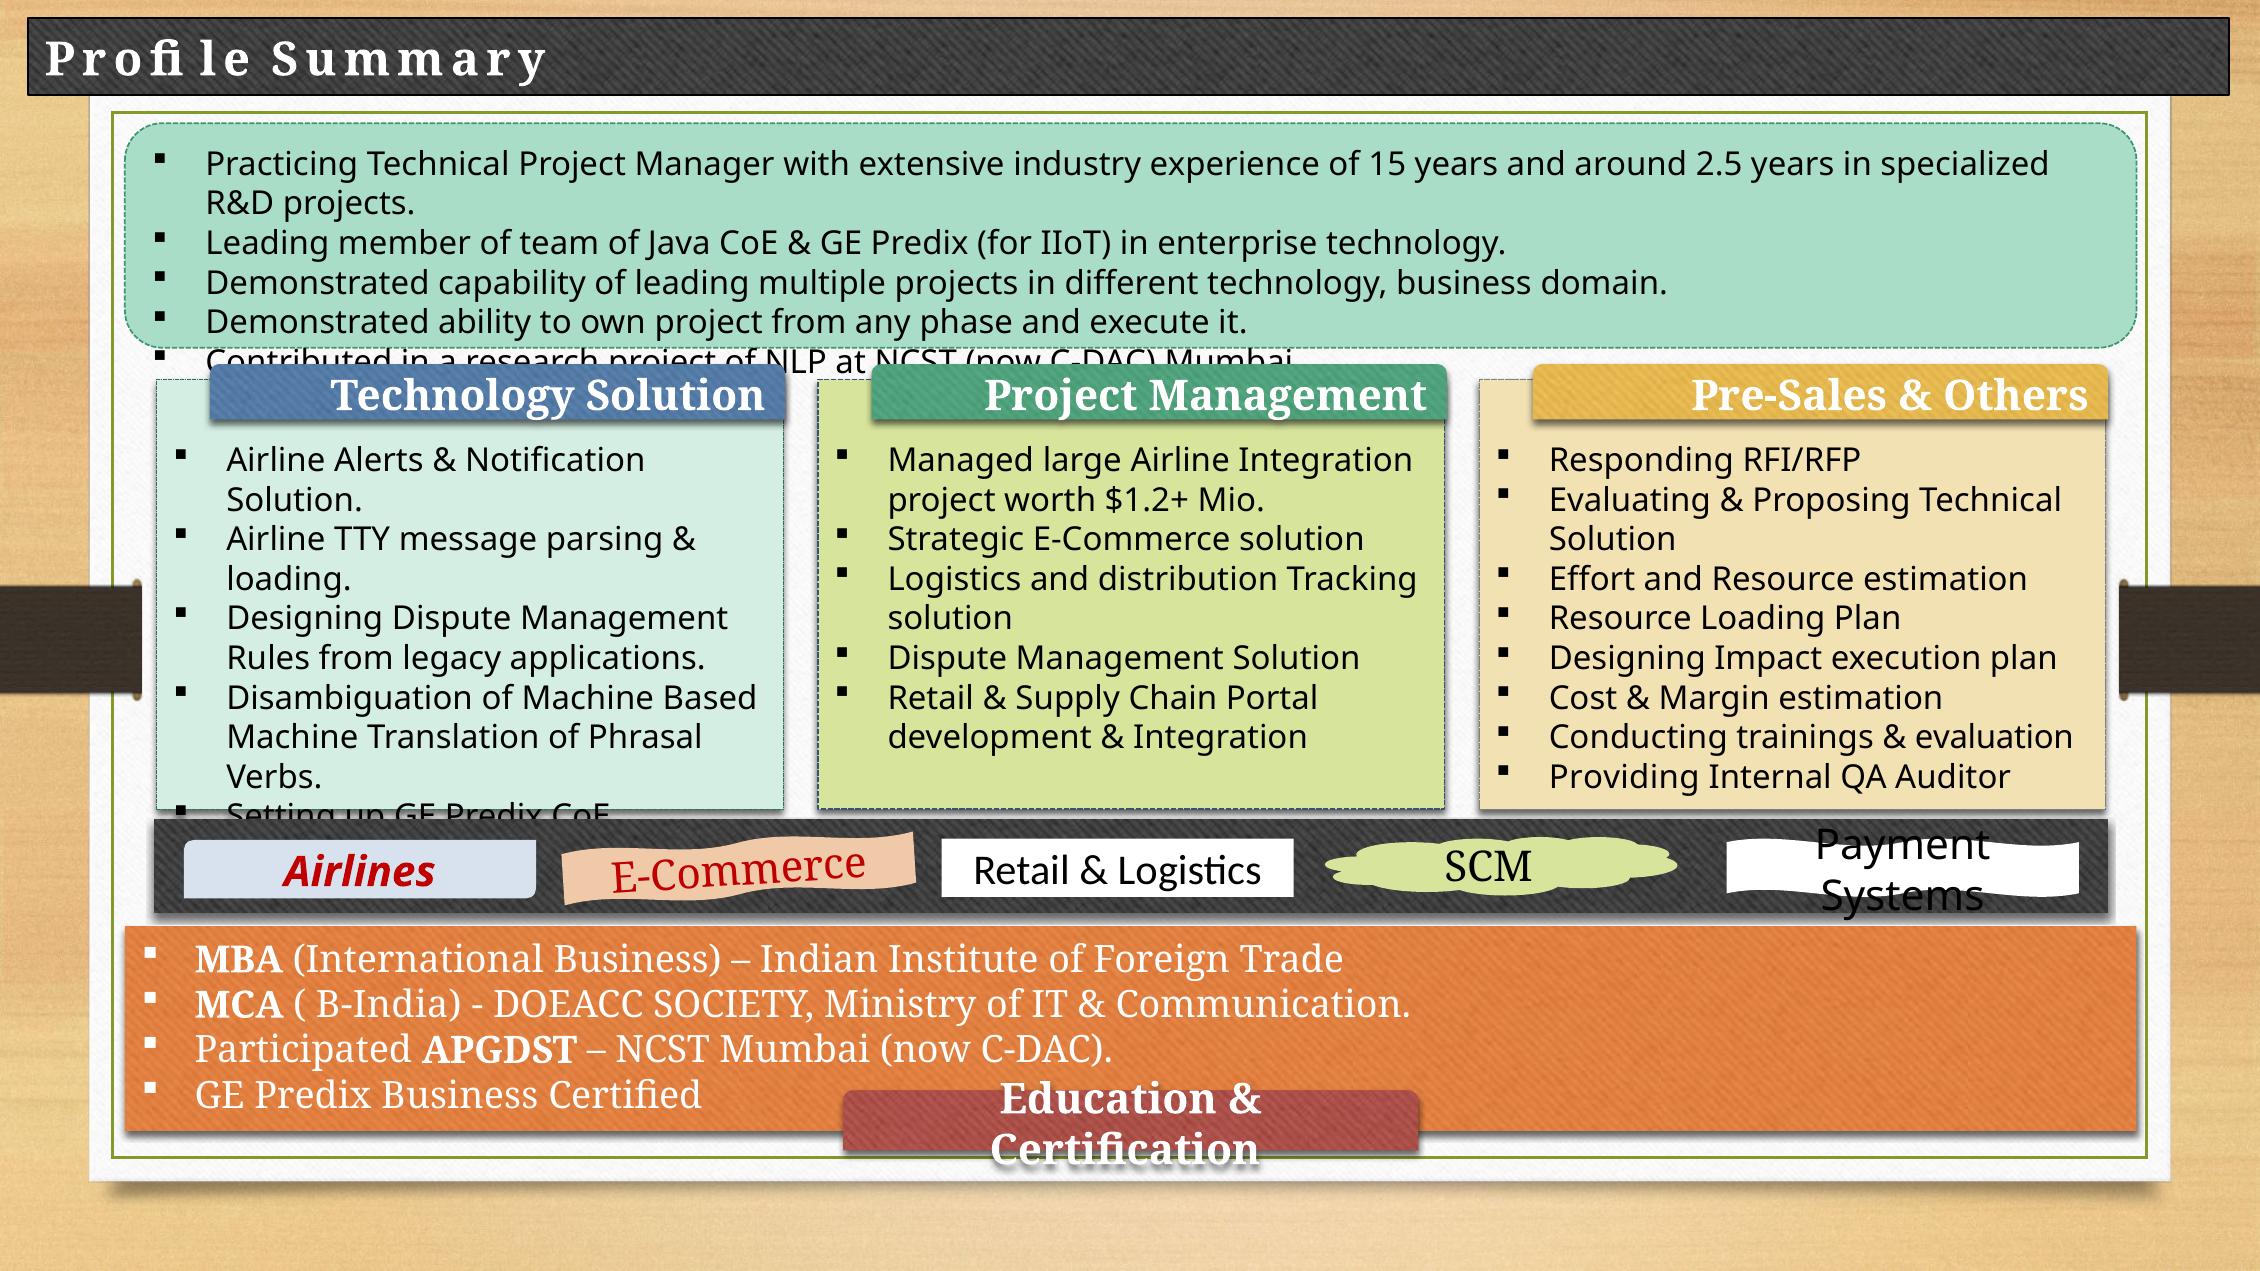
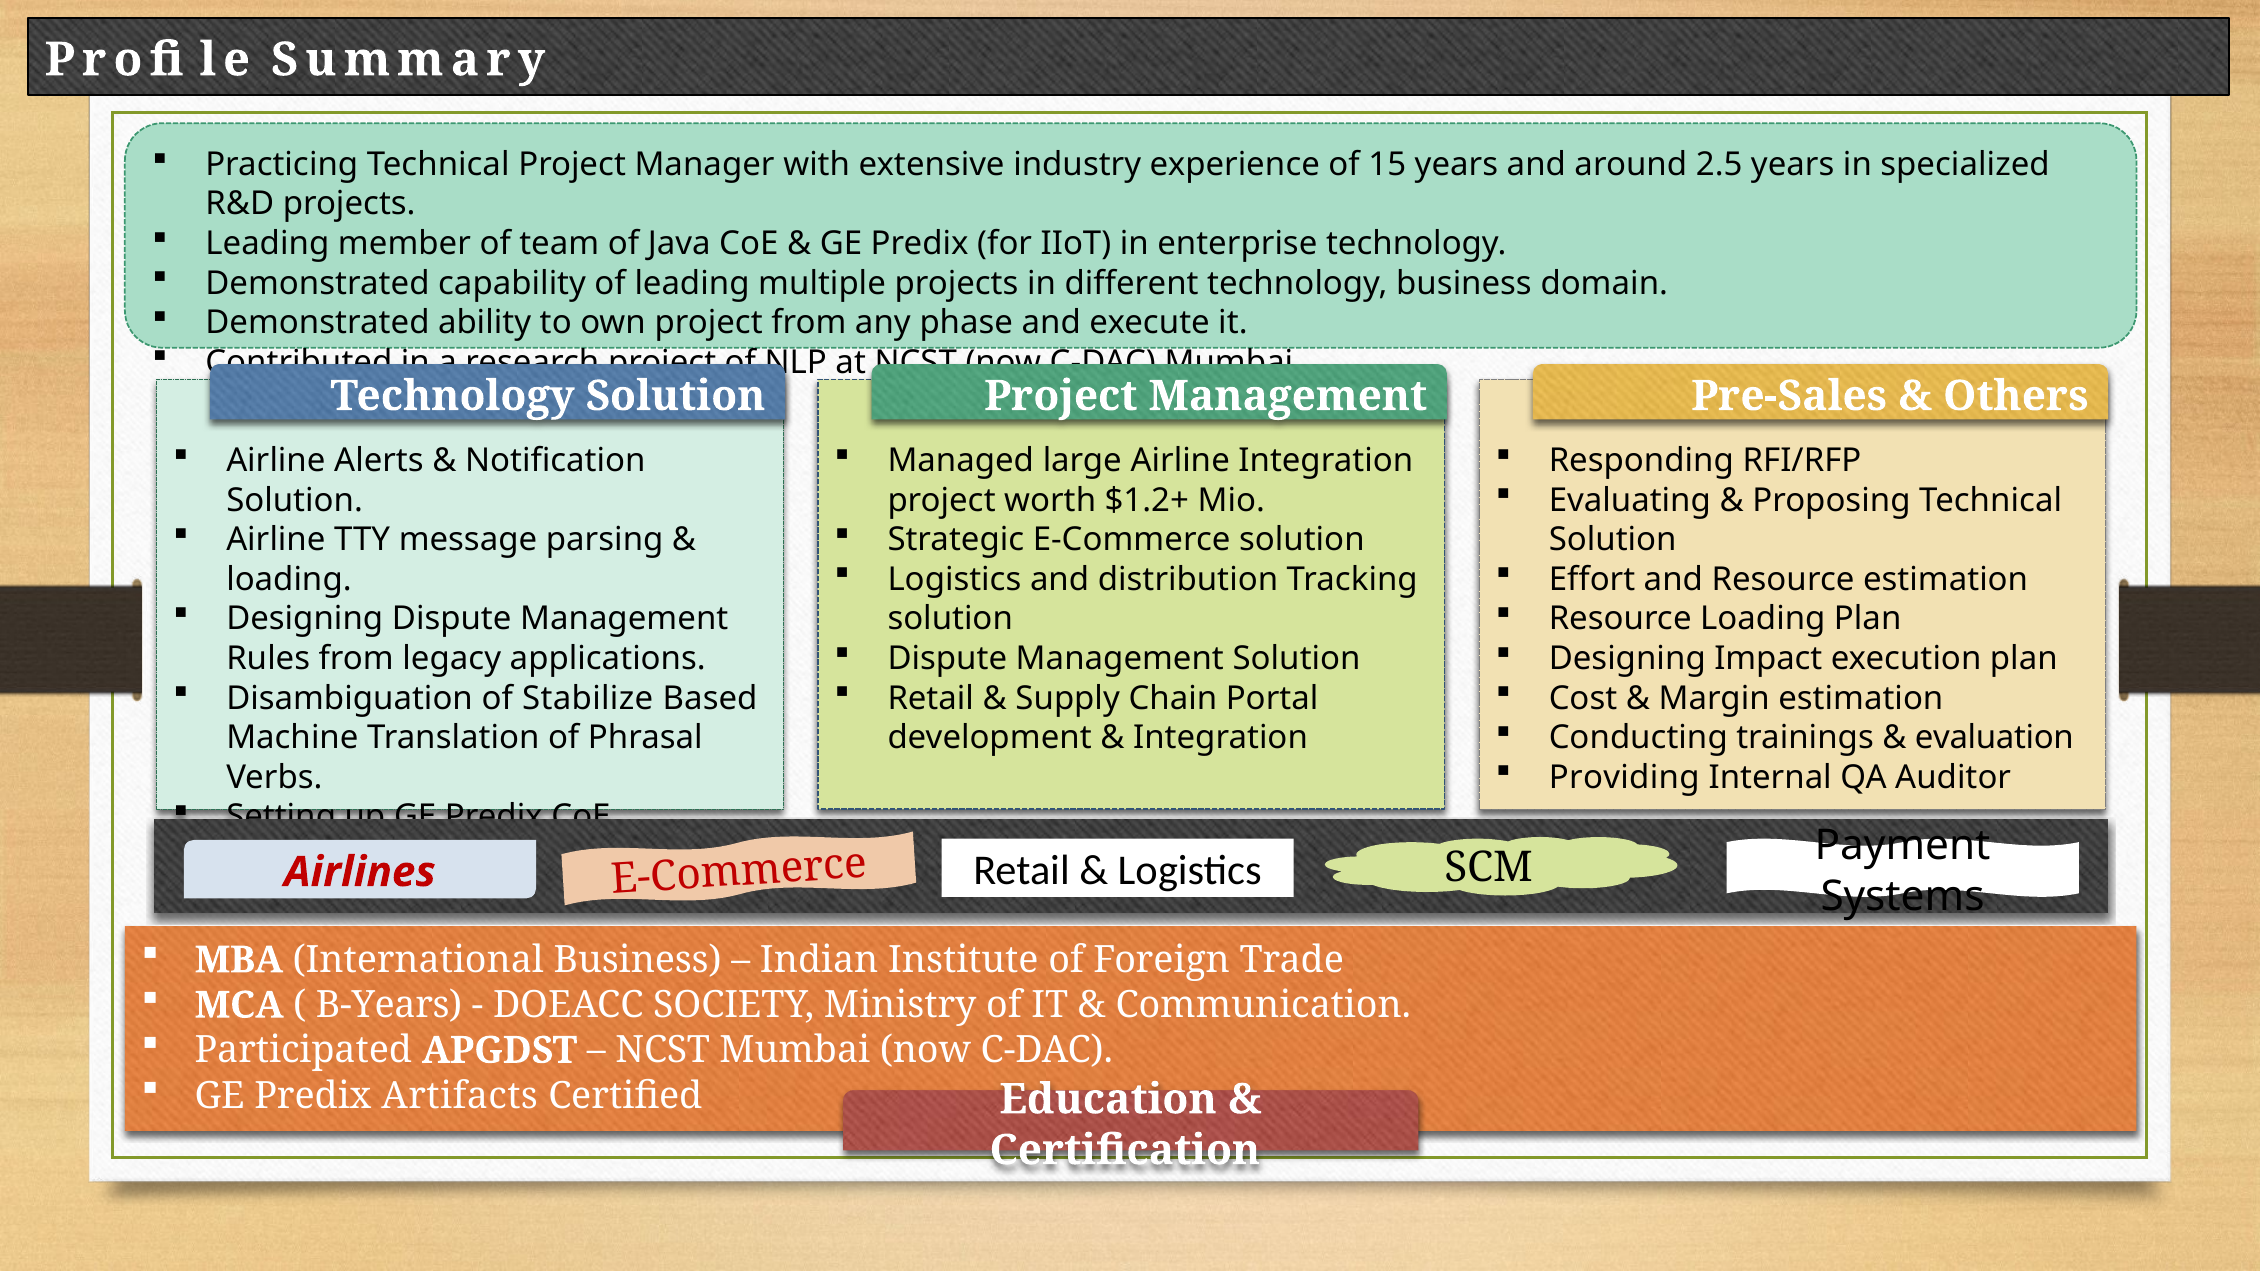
of Machine: Machine -> Stabilize
B-India: B-India -> B-Years
Predix Business: Business -> Artifacts
